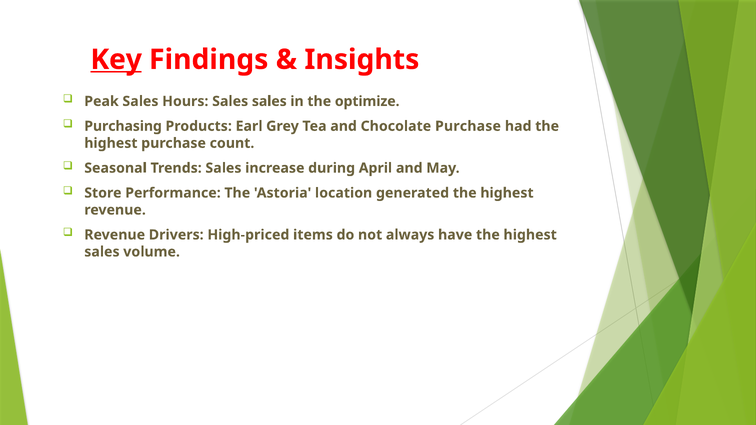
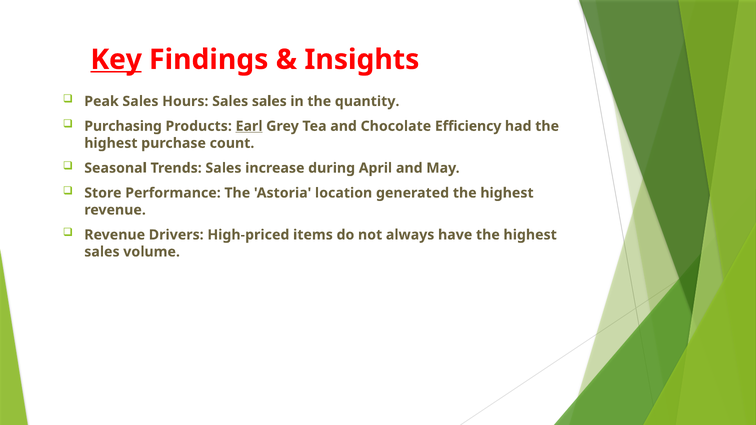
optimize: optimize -> quantity
Earl underline: none -> present
Chocolate Purchase: Purchase -> Efficiency
